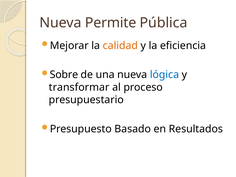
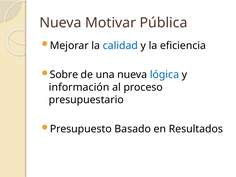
Permite: Permite -> Motivar
calidad colour: orange -> blue
transformar: transformar -> información
